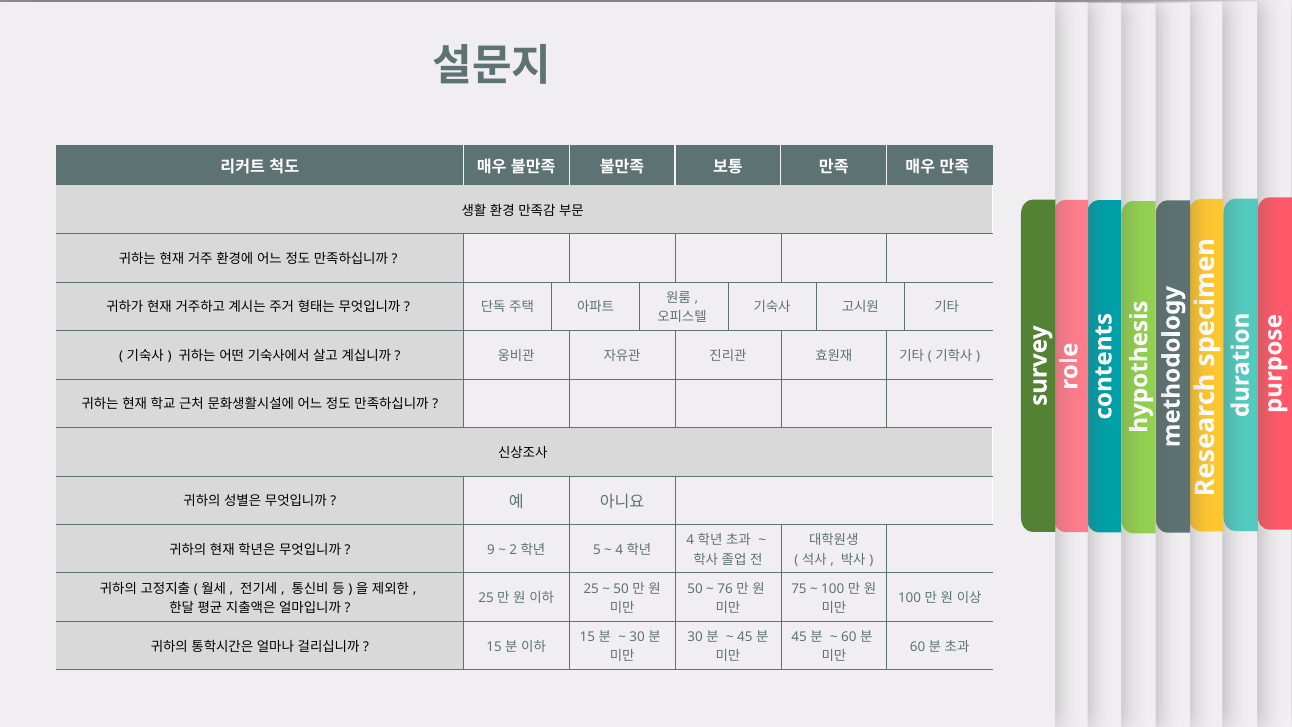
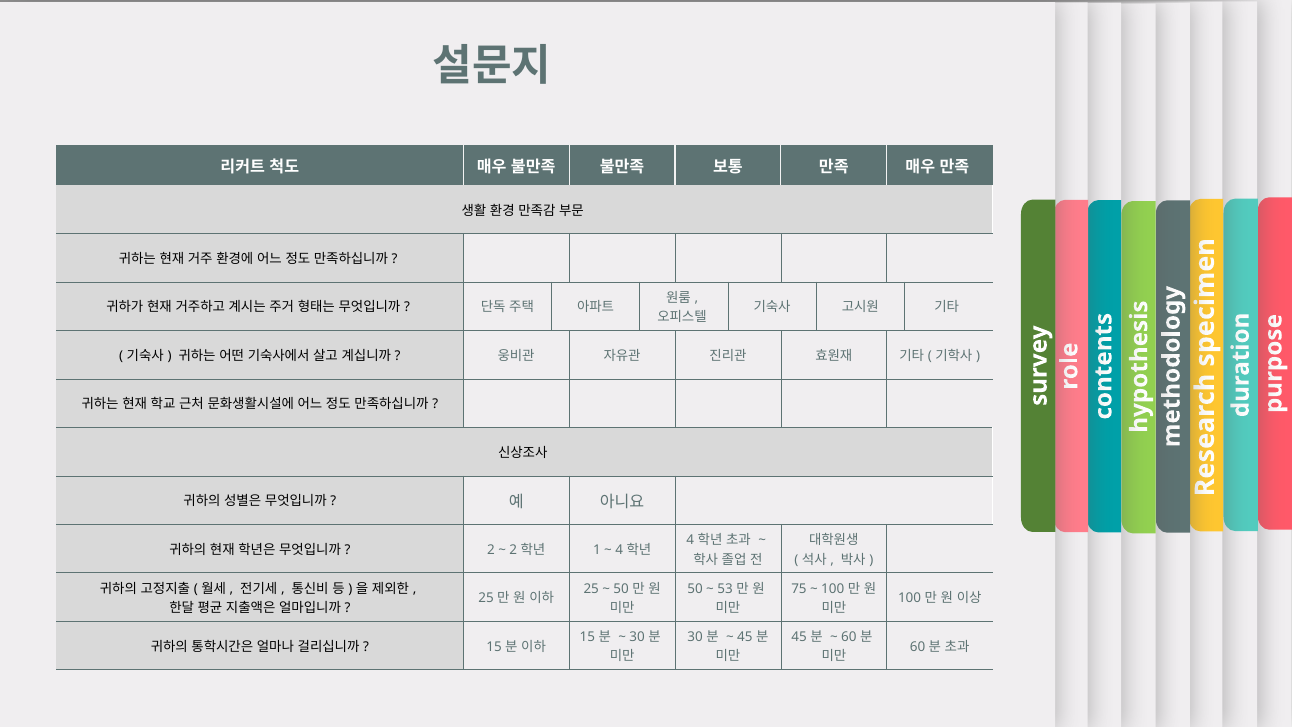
9 at (491, 550): 9 -> 2
5: 5 -> 1
76: 76 -> 53
